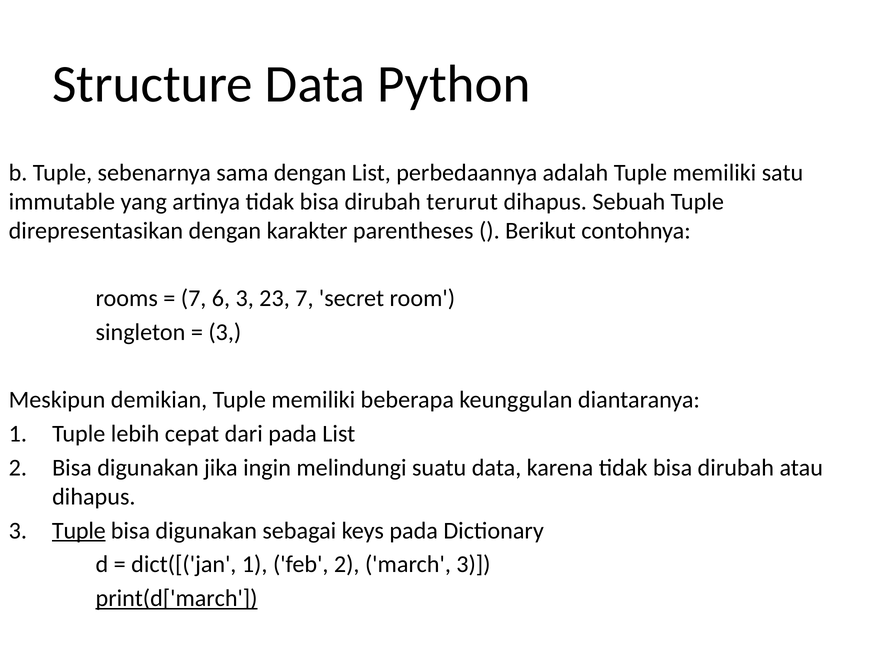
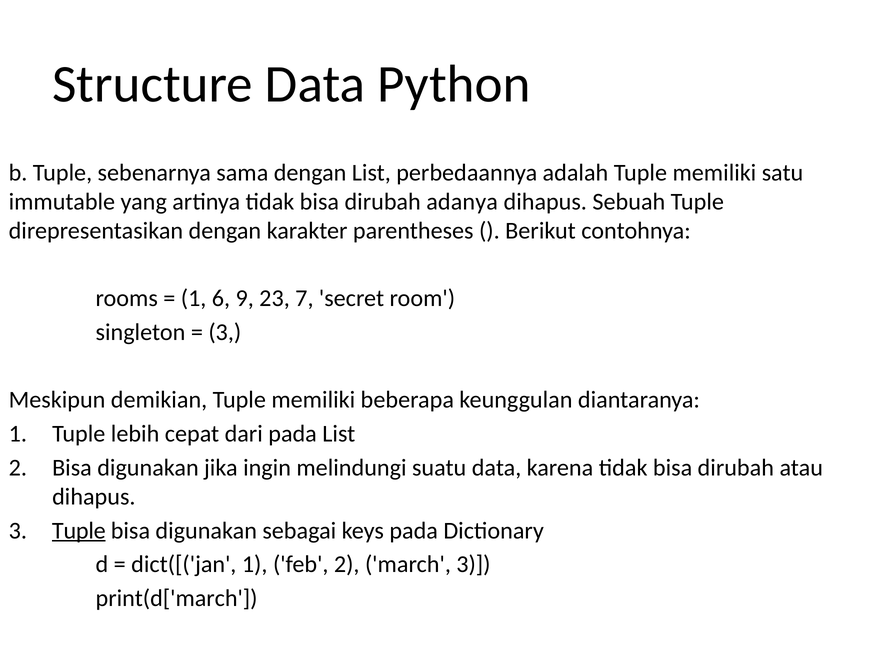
terurut: terurut -> adanya
7 at (194, 298): 7 -> 1
6 3: 3 -> 9
print(d['march underline: present -> none
